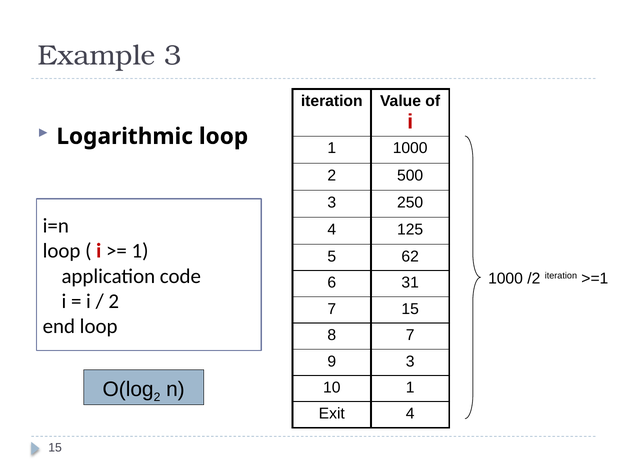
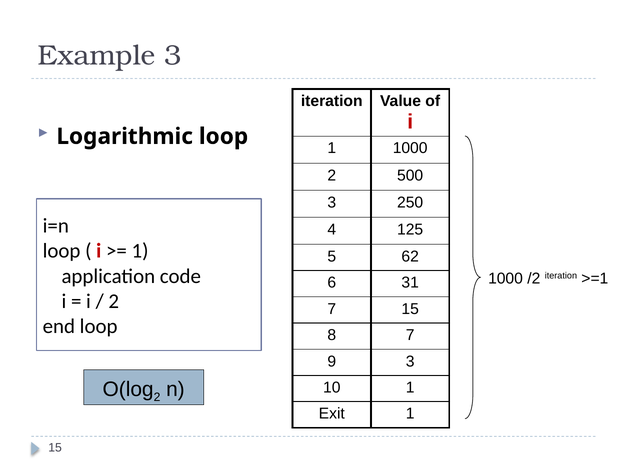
Exit 4: 4 -> 1
